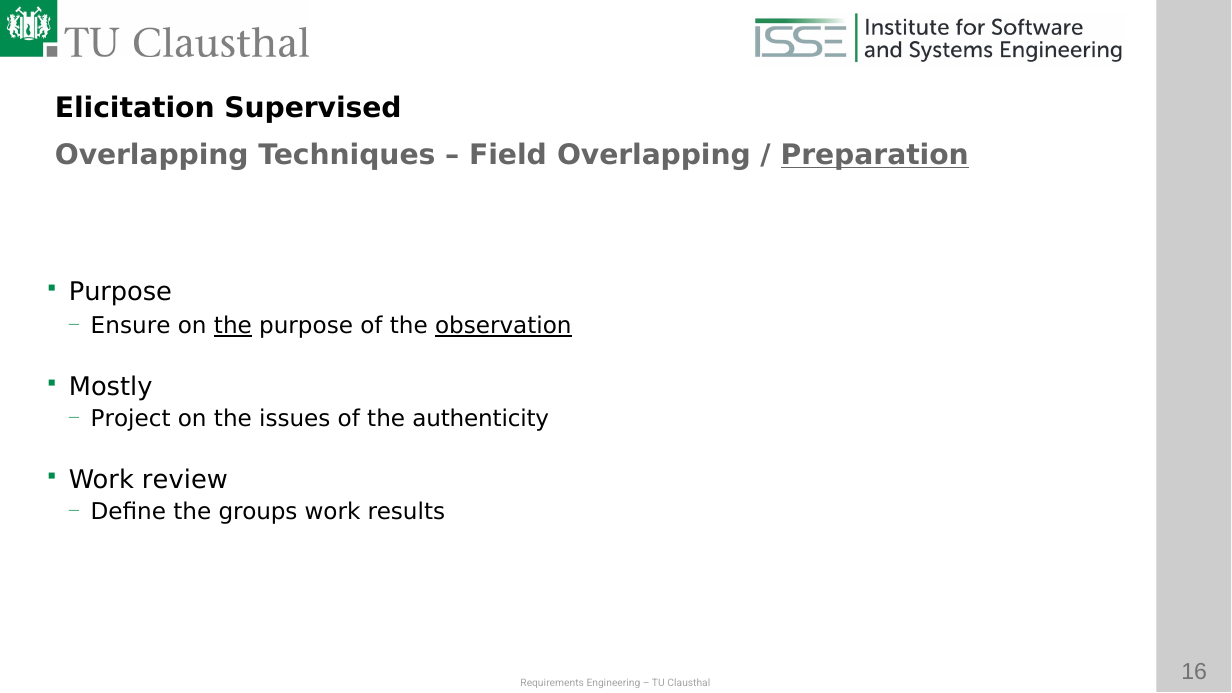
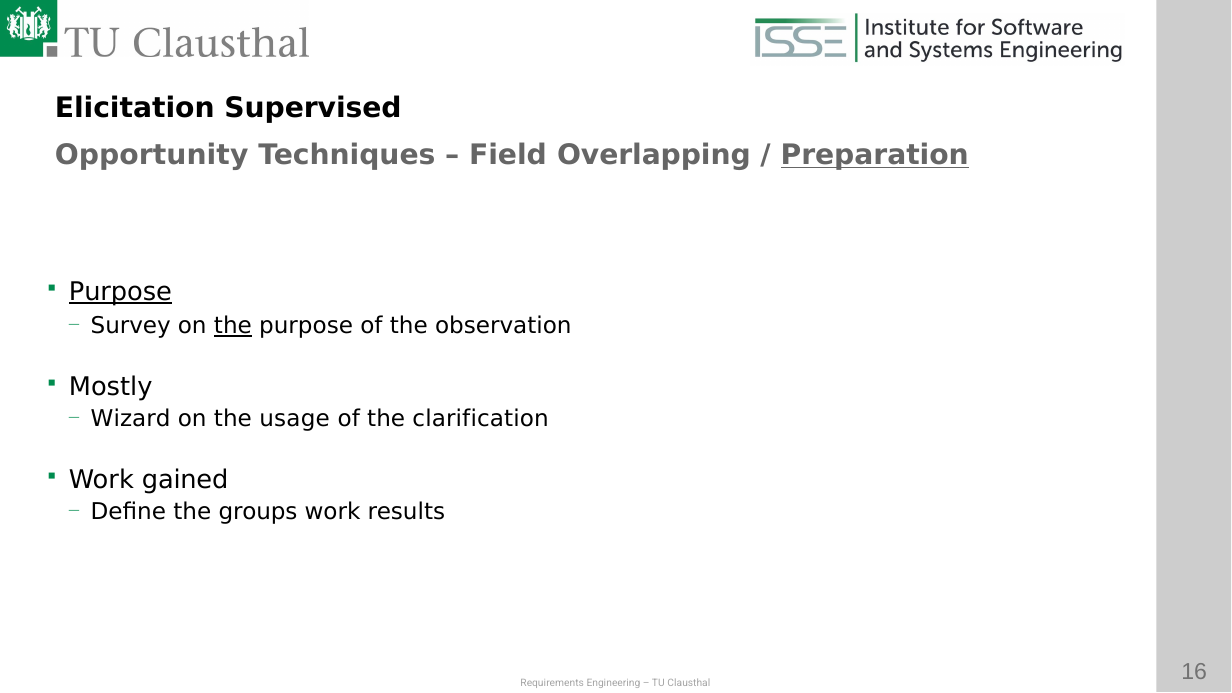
Overlapping at (152, 155): Overlapping -> Opportunity
Purpose at (120, 292) underline: none -> present
Ensure: Ensure -> Survey
observation underline: present -> none
Project: Project -> Wizard
issues: issues -> usage
authenticity: authenticity -> clarification
review: review -> gained
